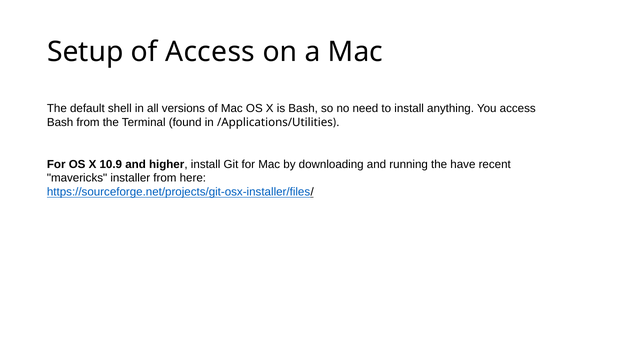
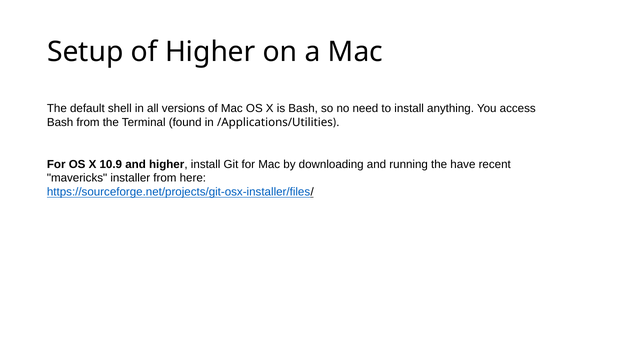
of Access: Access -> Higher
